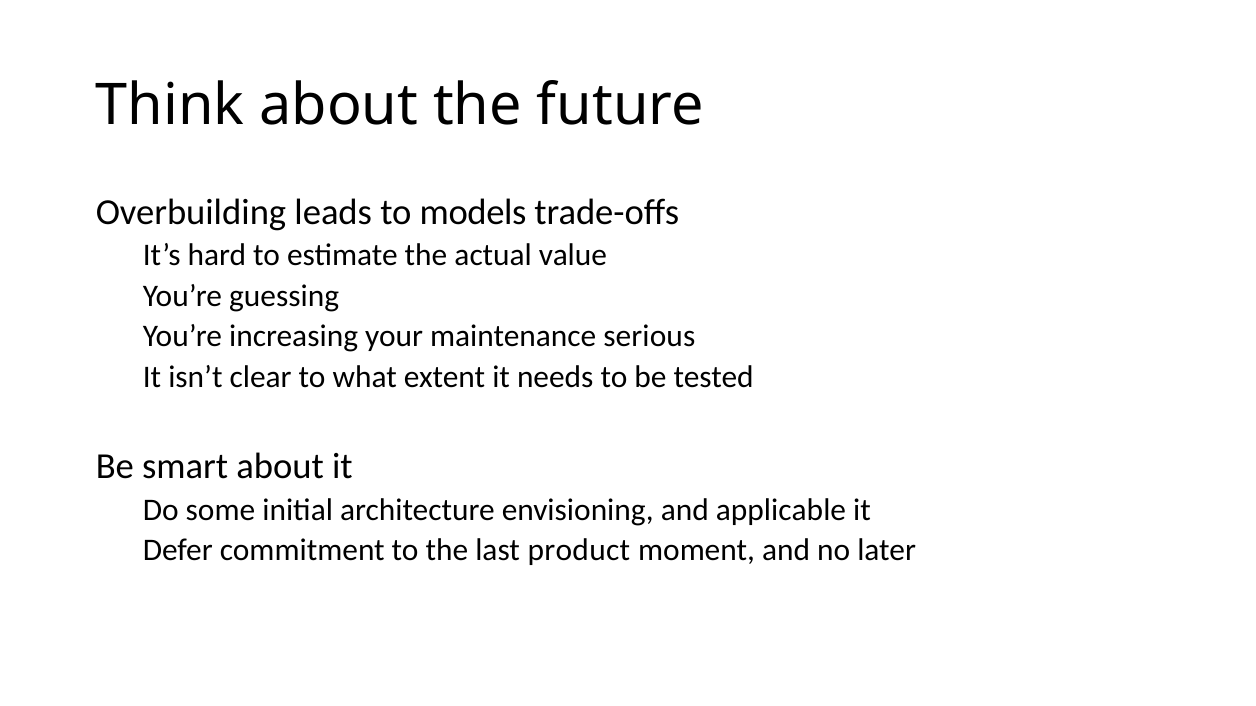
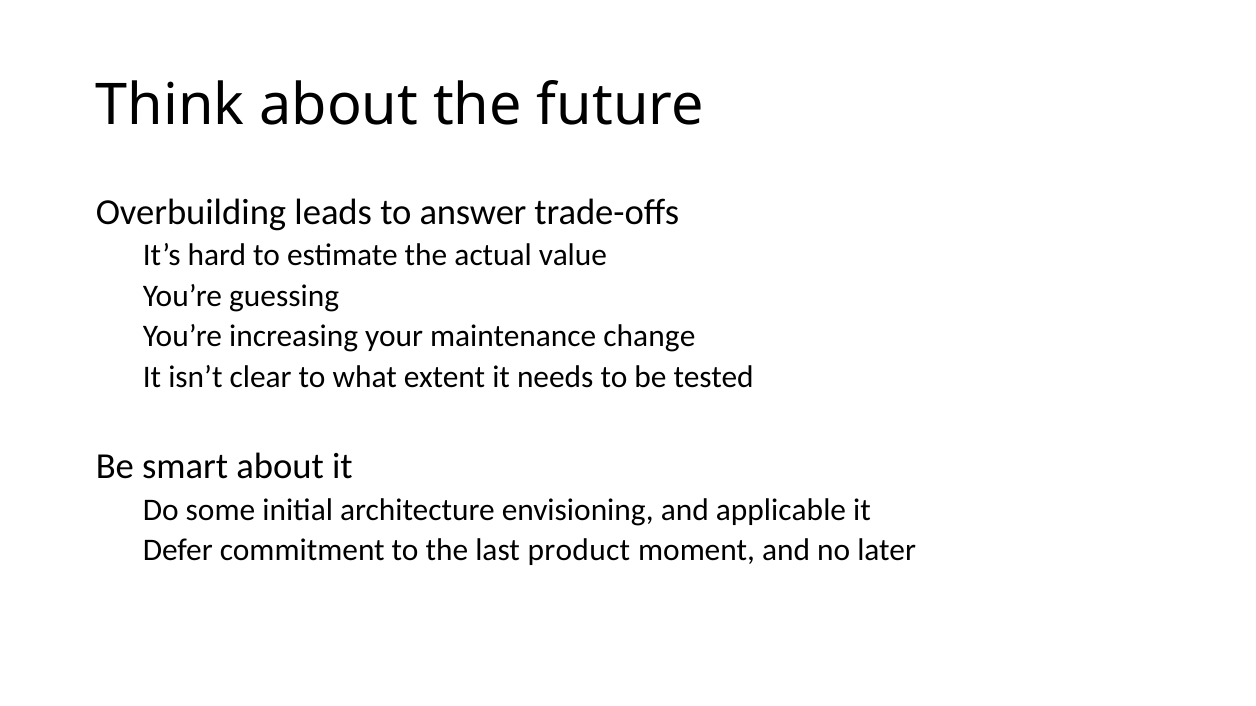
models: models -> answer
serious: serious -> change
